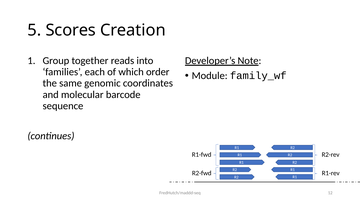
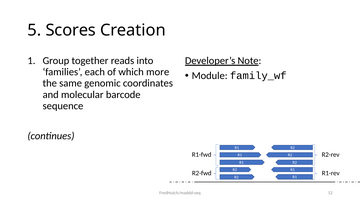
order: order -> more
